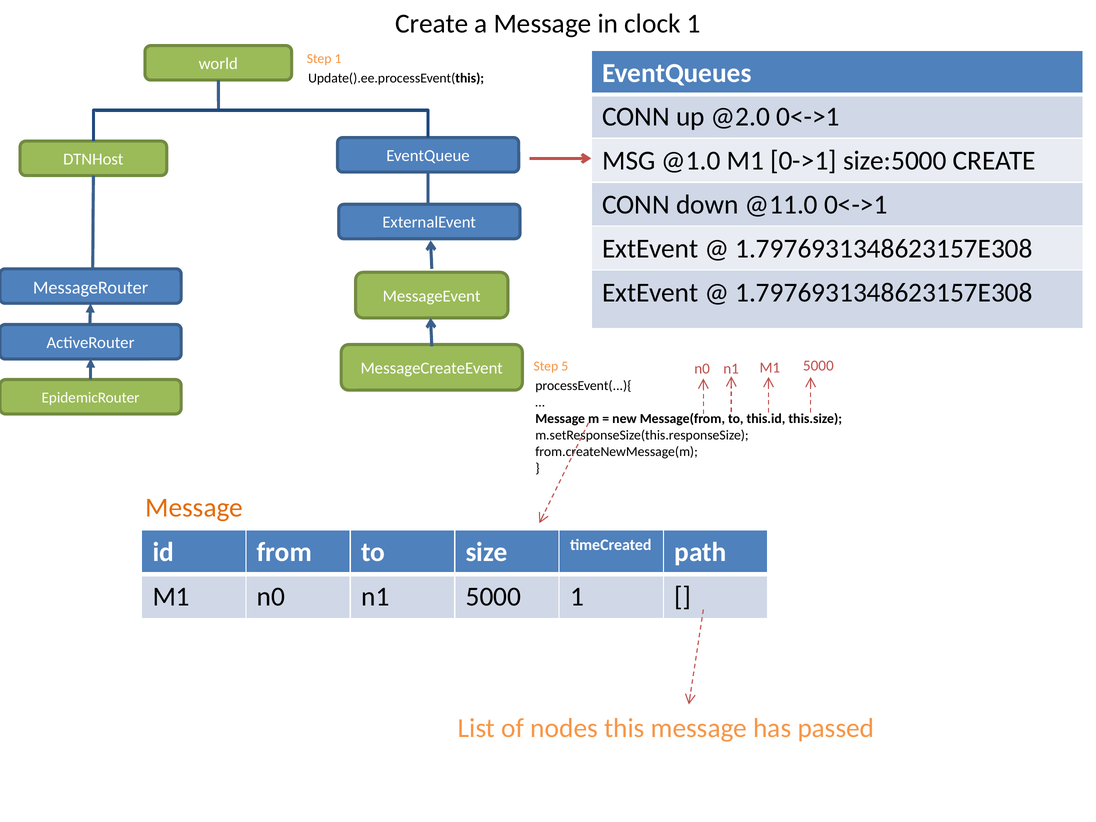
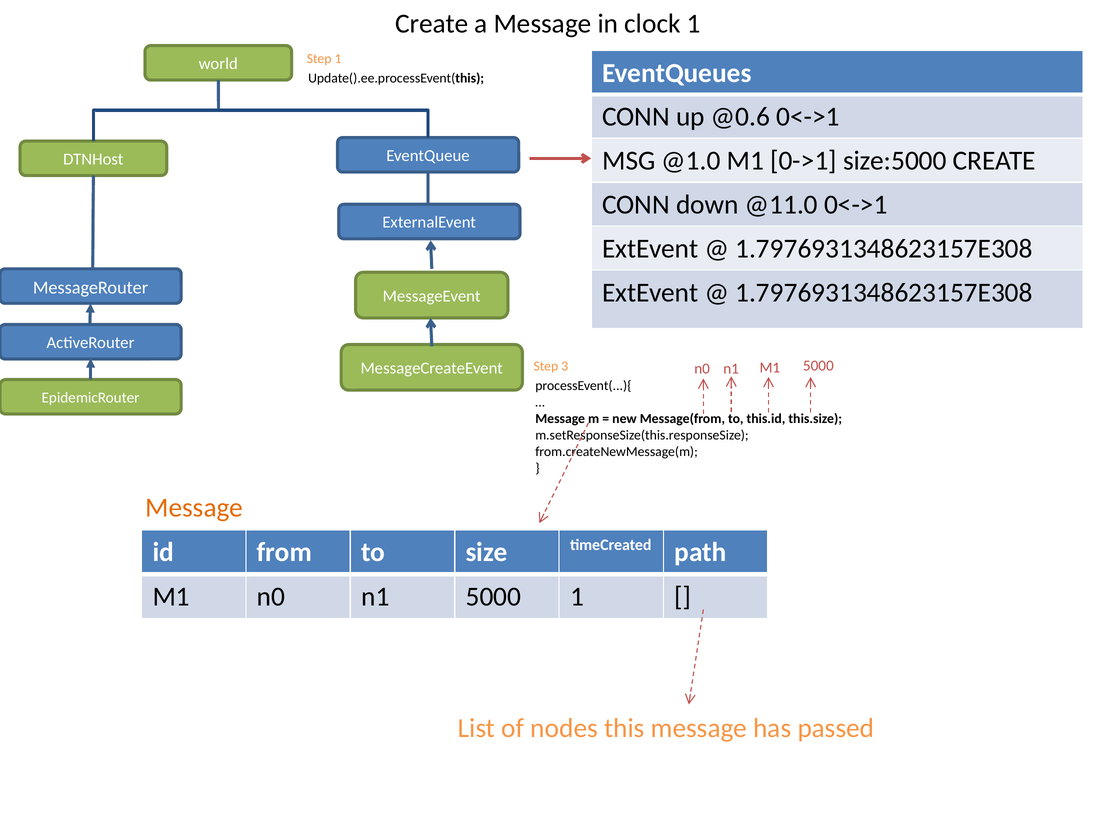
@2.0: @2.0 -> @0.6
5: 5 -> 3
